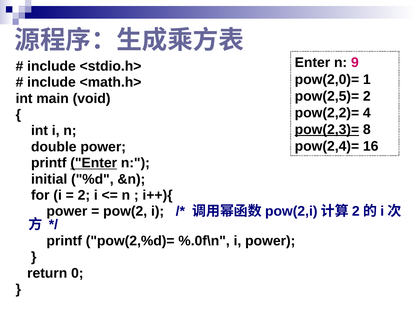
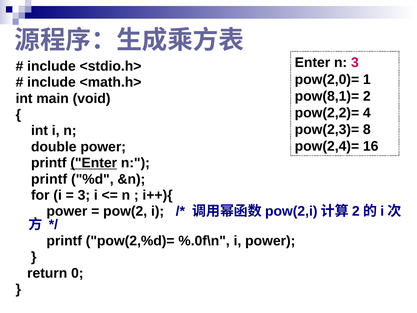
n 9: 9 -> 3
pow(2,5)=: pow(2,5)= -> pow(8,1)=
pow(2,3)= underline: present -> none
initial at (49, 179): initial -> printf
2 at (84, 195): 2 -> 3
